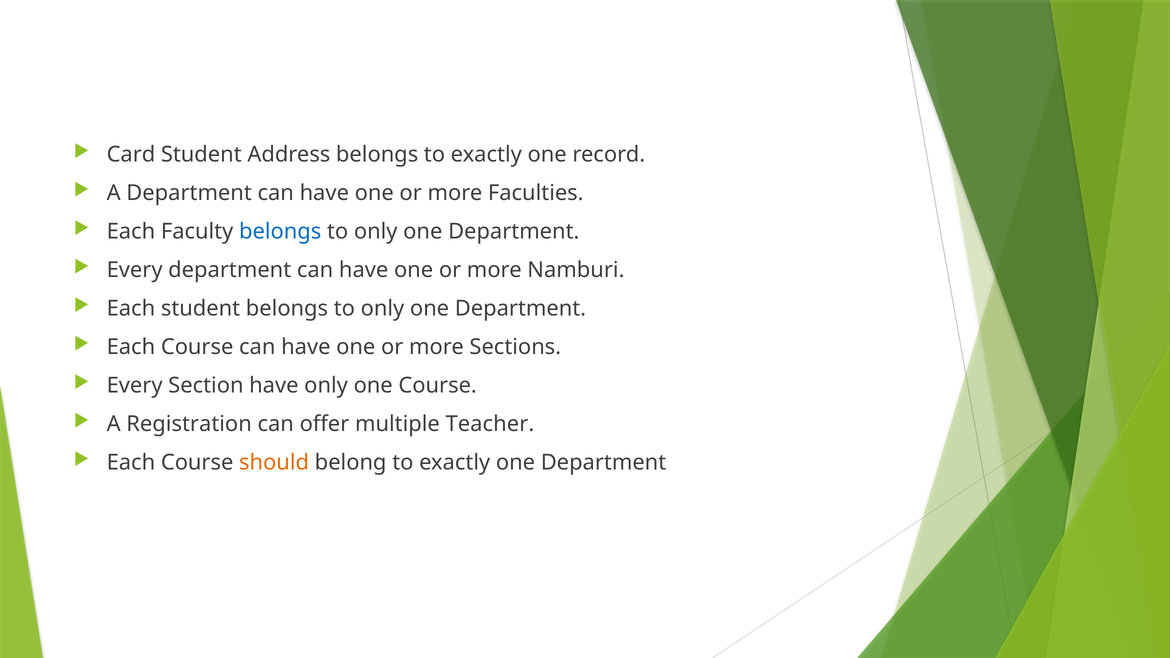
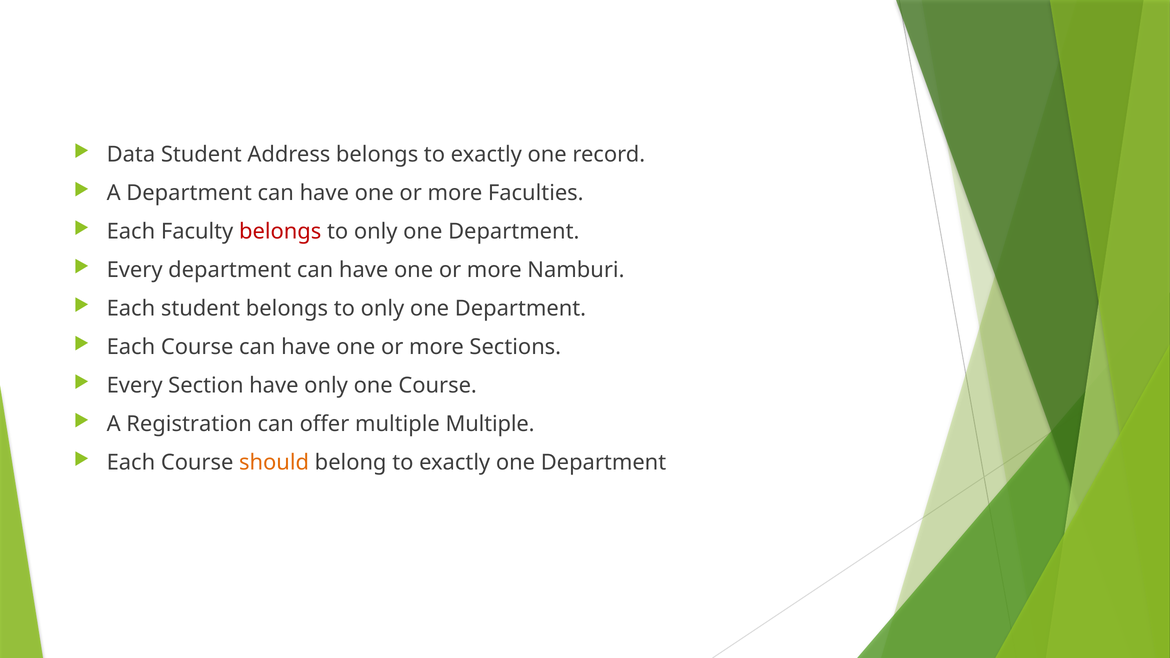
Card: Card -> Data
belongs at (280, 232) colour: blue -> red
multiple Teacher: Teacher -> Multiple
